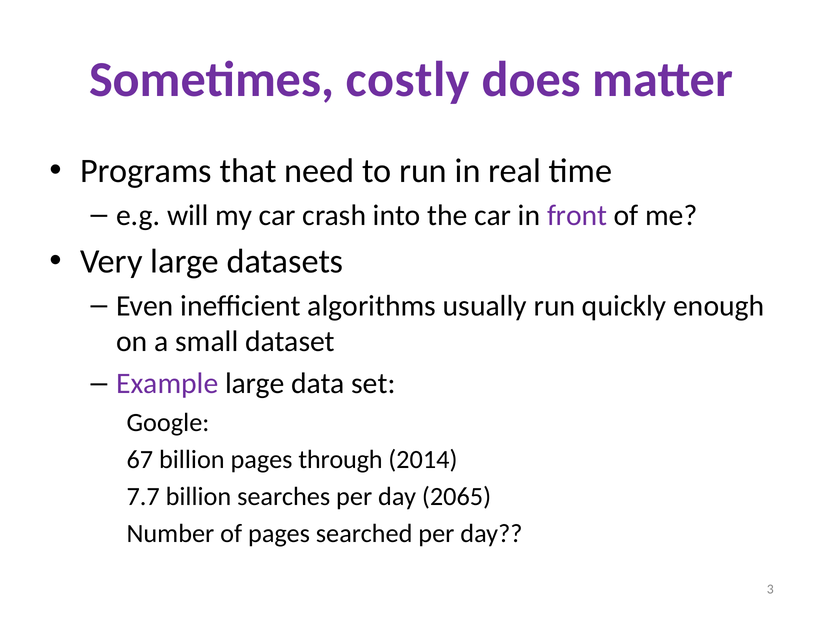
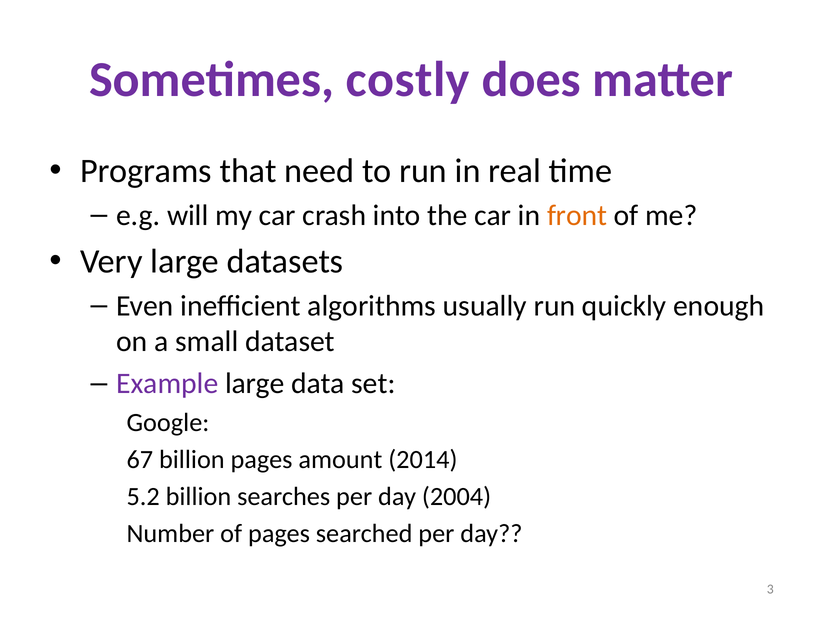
front colour: purple -> orange
through: through -> amount
7.7: 7.7 -> 5.2
2065: 2065 -> 2004
